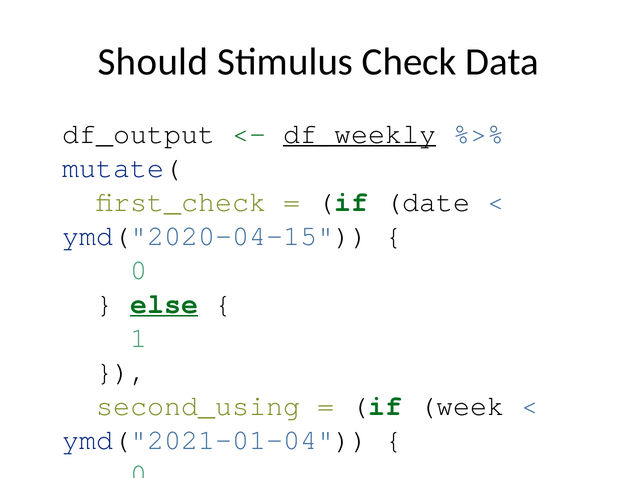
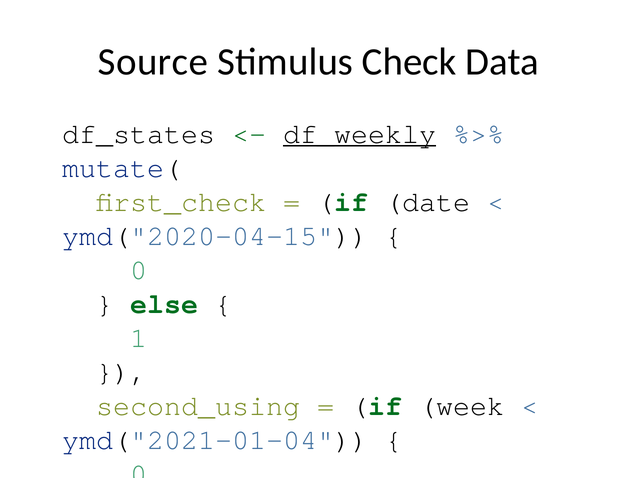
Should: Should -> Source
df_output: df_output -> df_states
else at (164, 304) underline: present -> none
